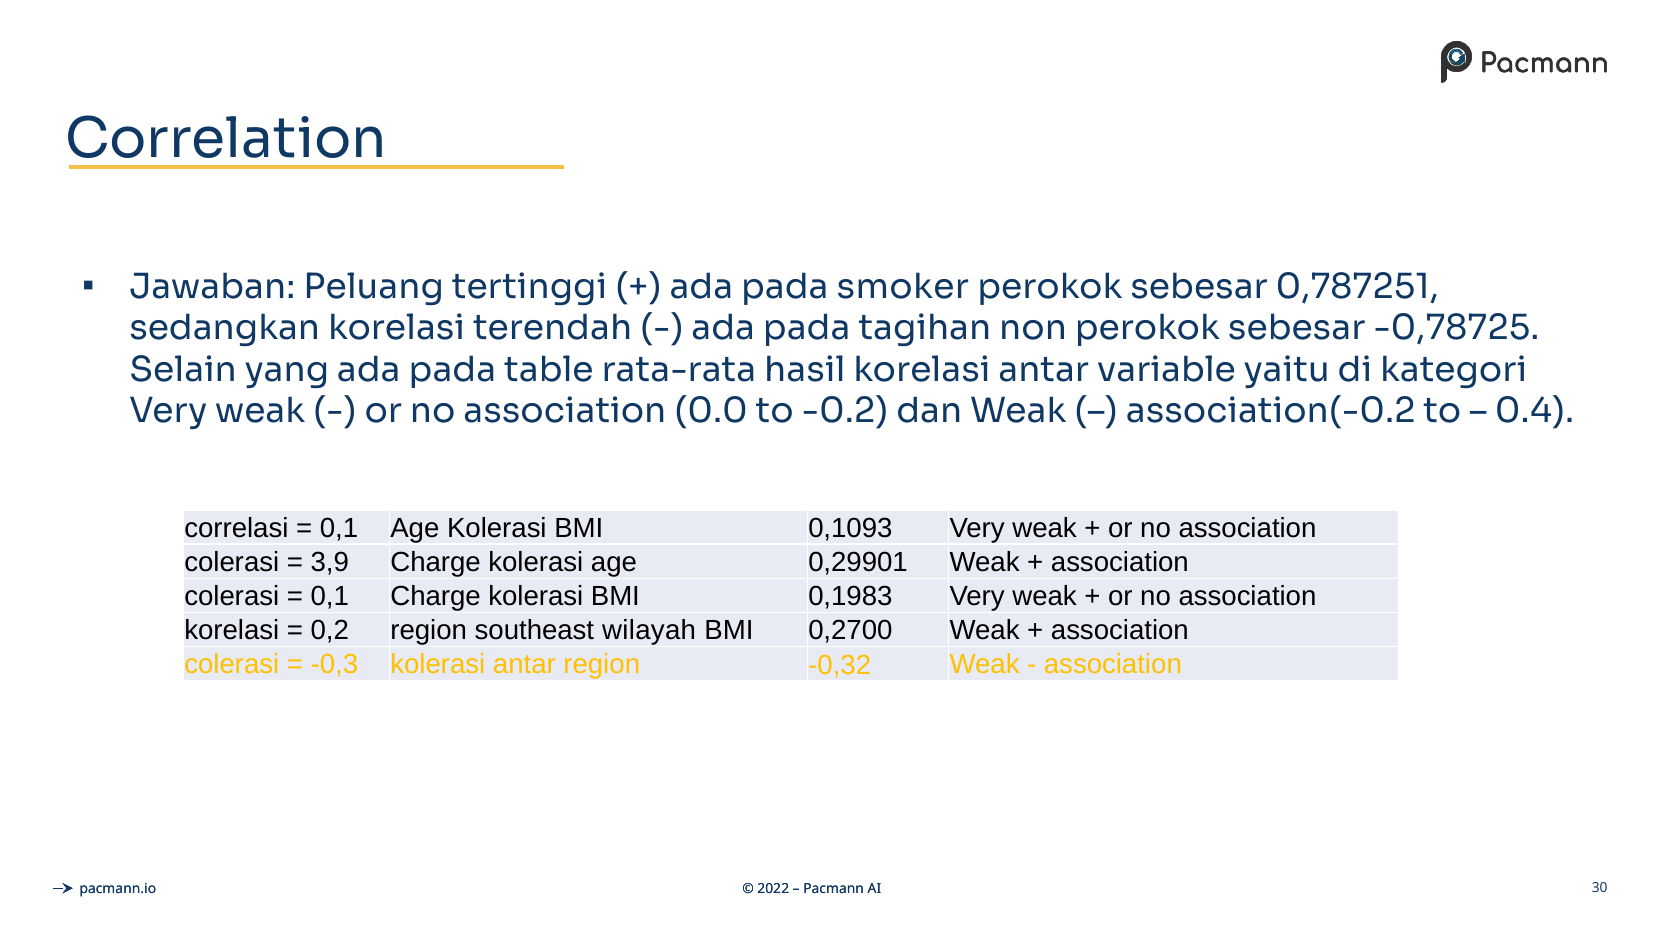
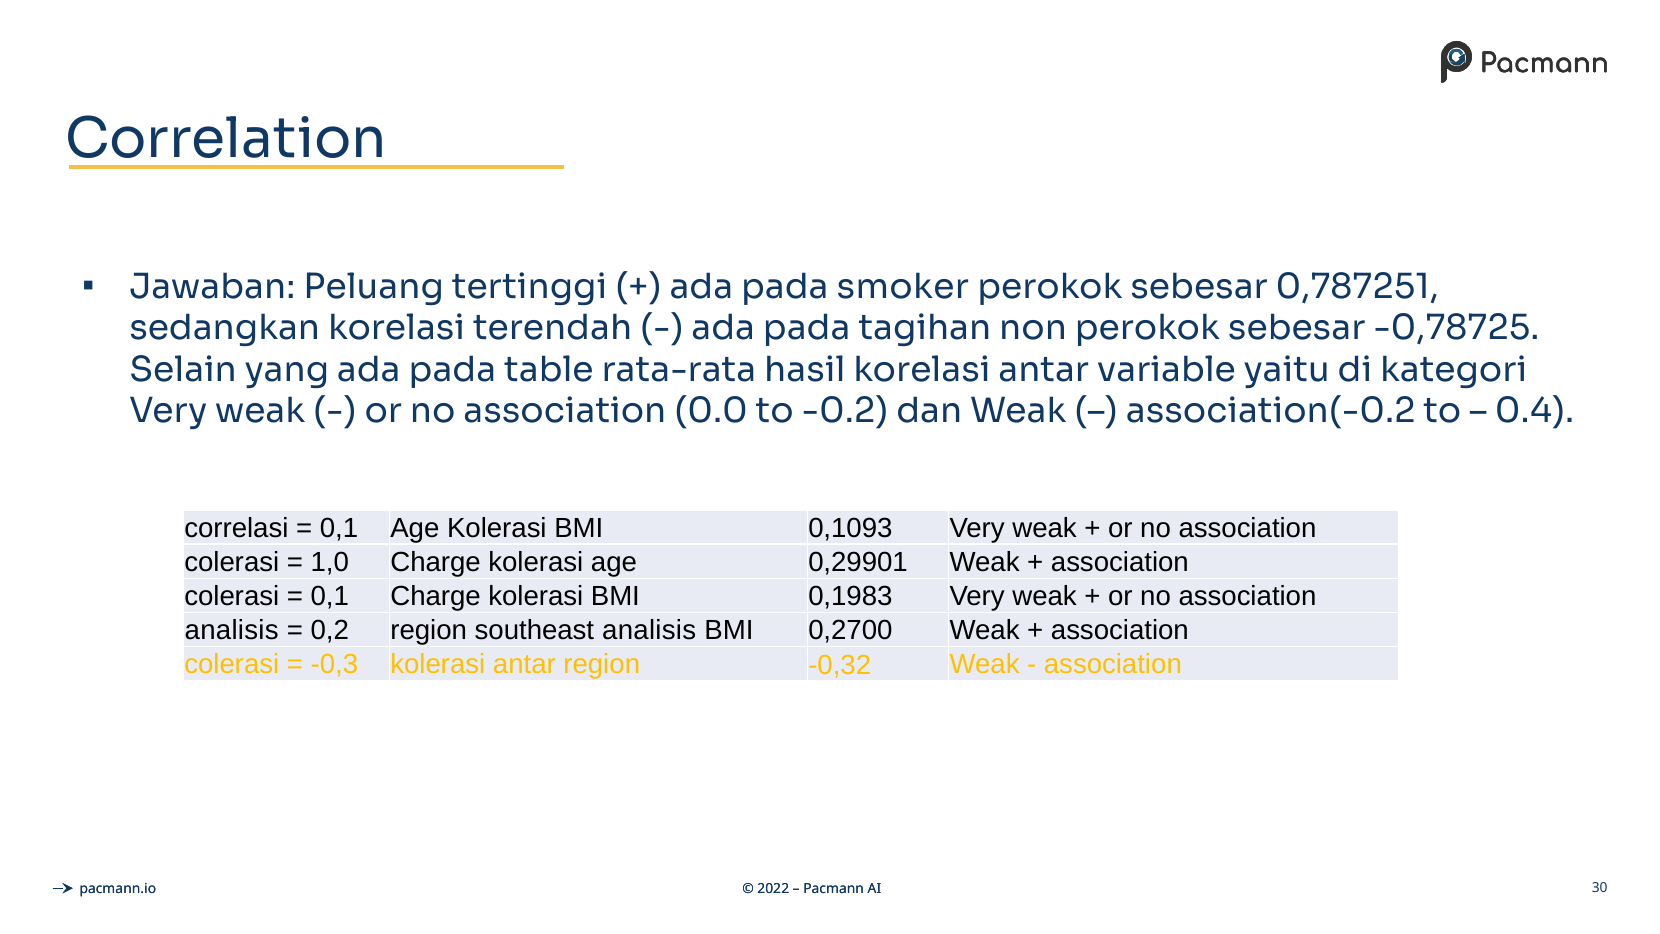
3,9: 3,9 -> 1,0
korelasi at (232, 630): korelasi -> analisis
southeast wilayah: wilayah -> analisis
